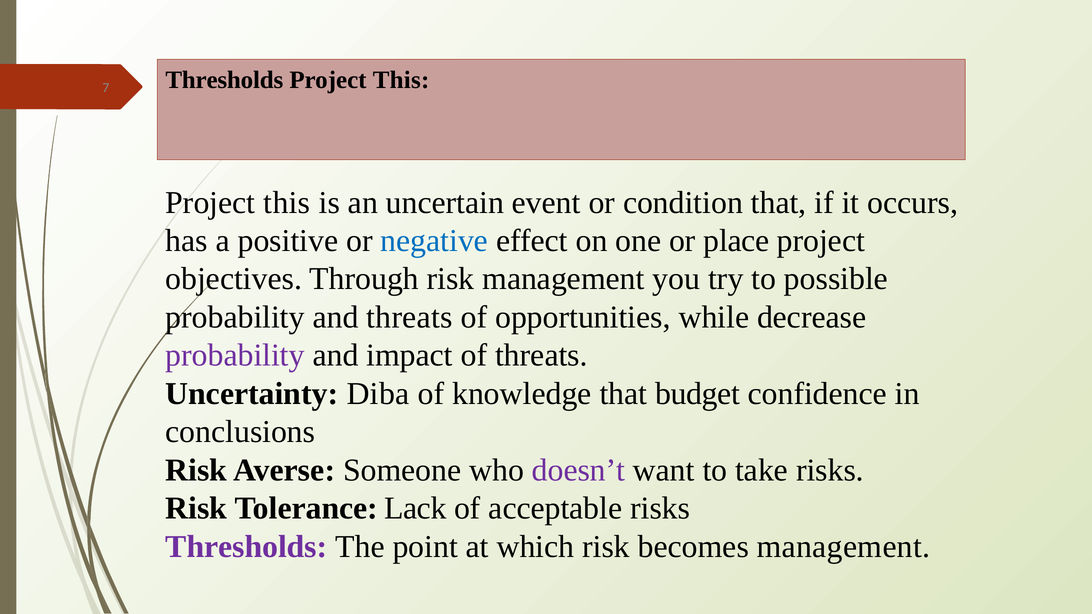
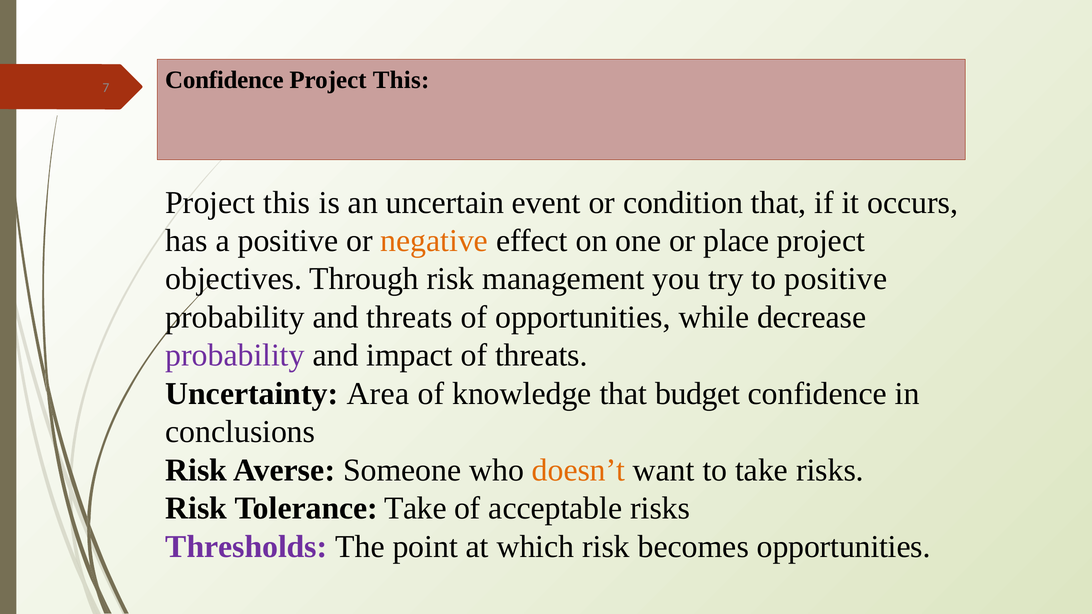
Thresholds at (224, 80): Thresholds -> Confidence
negative colour: blue -> orange
to possible: possible -> positive
Diba: Diba -> Area
doesn’t colour: purple -> orange
Tolerance Lack: Lack -> Take
becomes management: management -> opportunities
